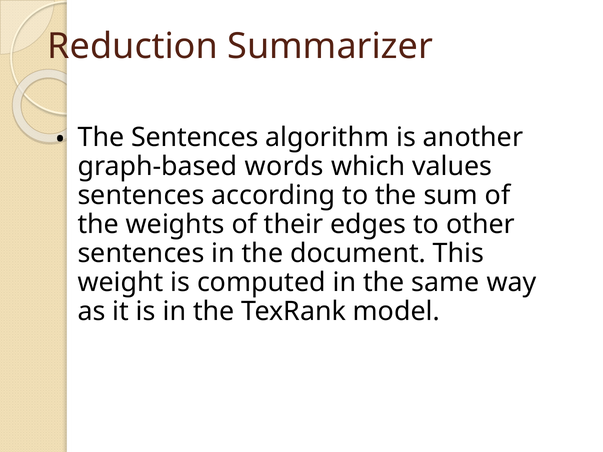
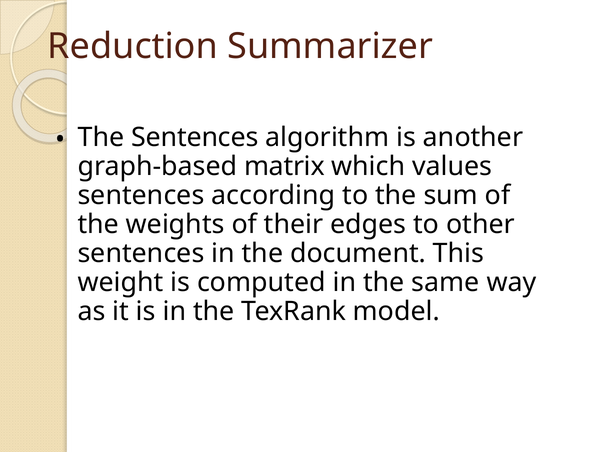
words: words -> matrix
